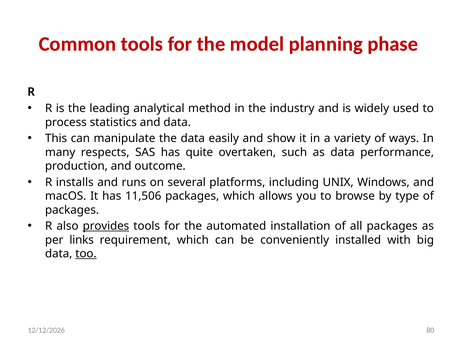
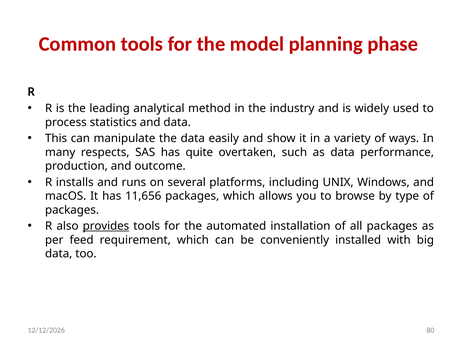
11,506: 11,506 -> 11,656
links: links -> feed
too underline: present -> none
